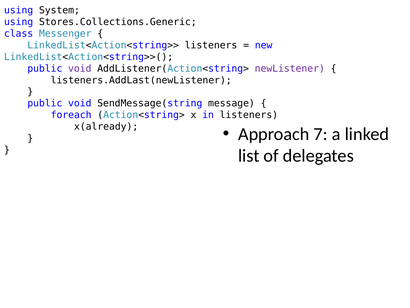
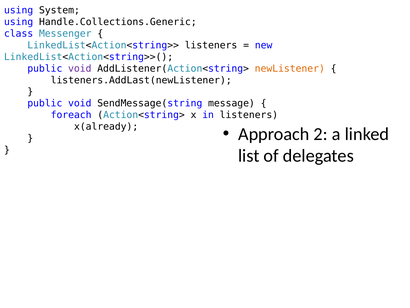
Stores.Collections.Generic: Stores.Collections.Generic -> Handle.Collections.Generic
newListener colour: purple -> orange
7: 7 -> 2
